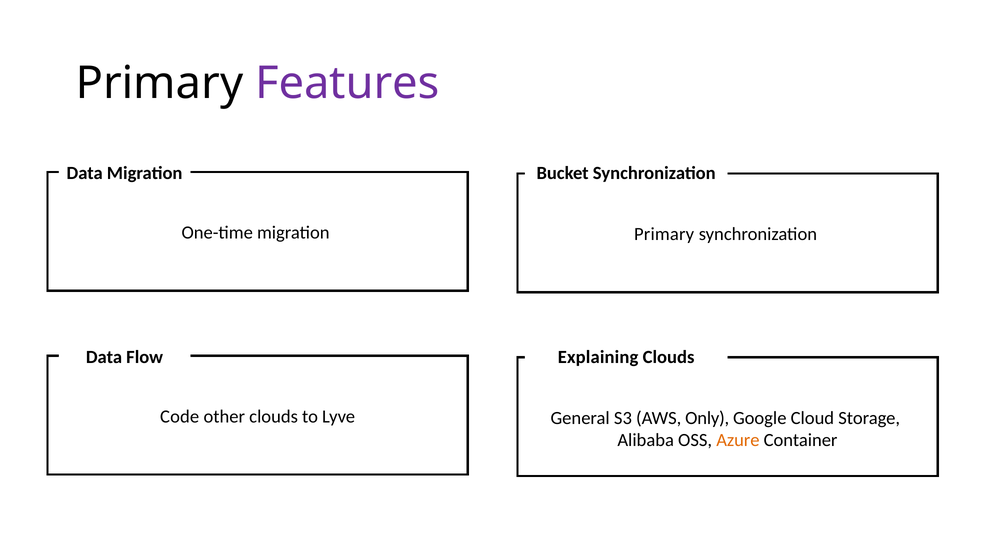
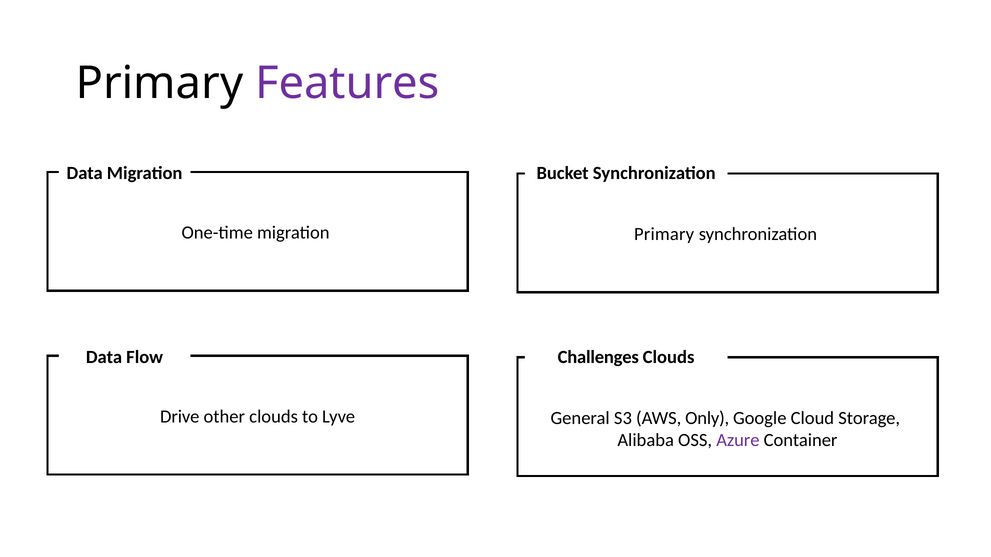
Explaining: Explaining -> Challenges
Code: Code -> Drive
Azure colour: orange -> purple
